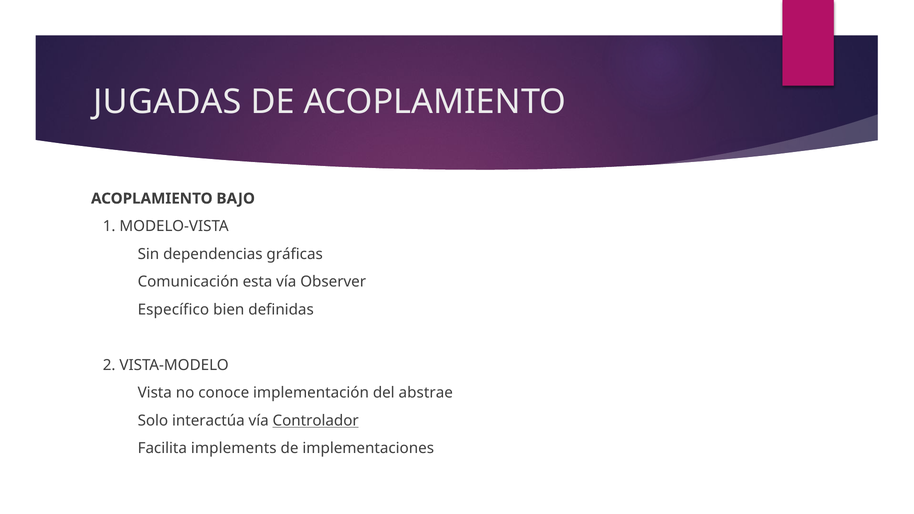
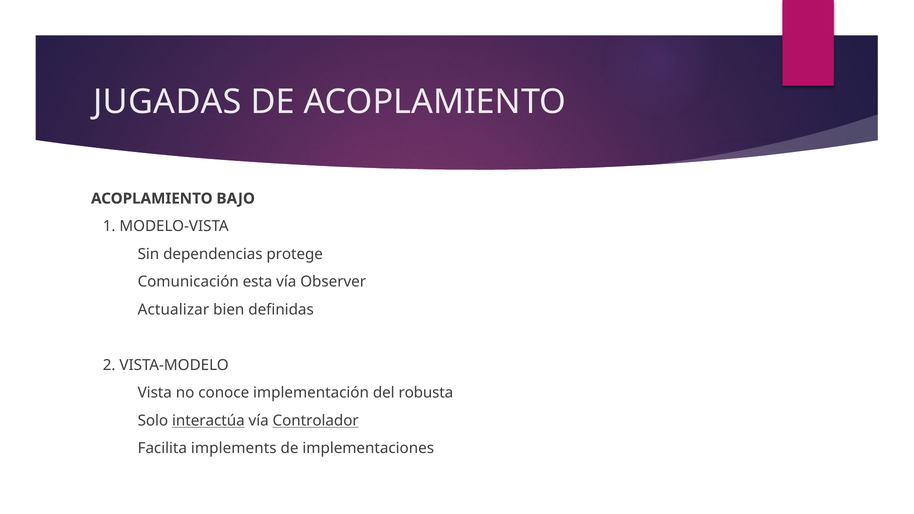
gráficas: gráficas -> protege
Específico: Específico -> Actualizar
abstrae: abstrae -> robusta
interactúa underline: none -> present
